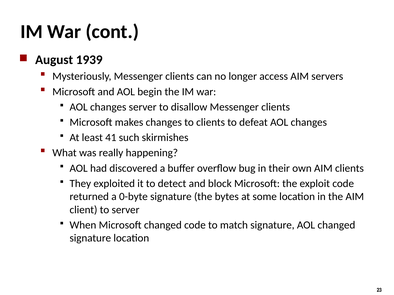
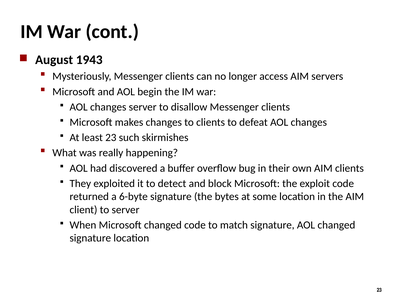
1939: 1939 -> 1943
least 41: 41 -> 23
0-byte: 0-byte -> 6-byte
